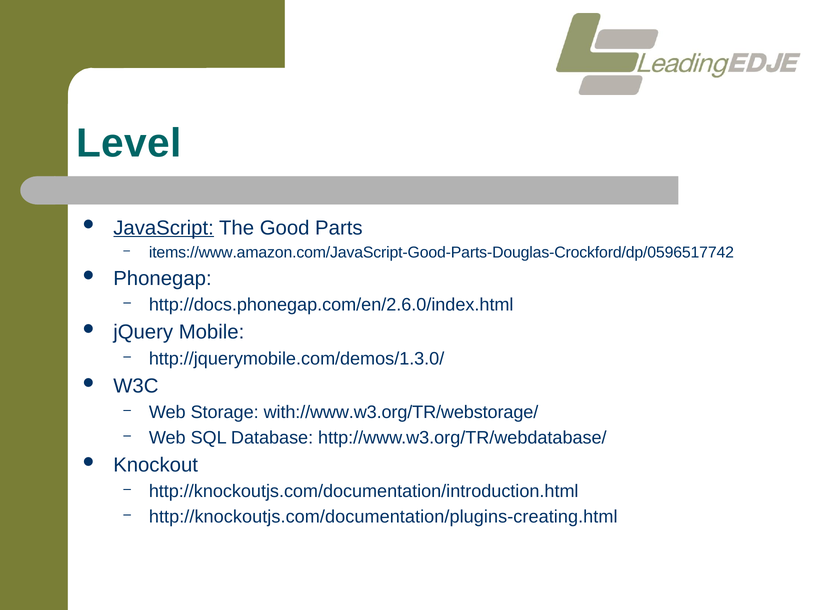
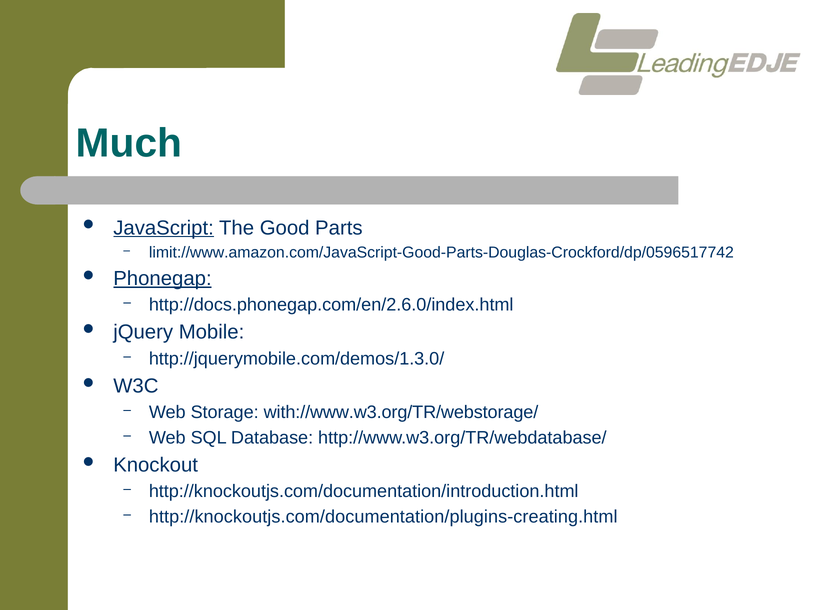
Level: Level -> Much
items://www.amazon.com/JavaScript-Good-Parts-Douglas-Crockford/dp/0596517742: items://www.amazon.com/JavaScript-Good-Parts-Douglas-Crockford/dp/0596517742 -> limit://www.amazon.com/JavaScript-Good-Parts-Douglas-Crockford/dp/0596517742
Phonegap underline: none -> present
